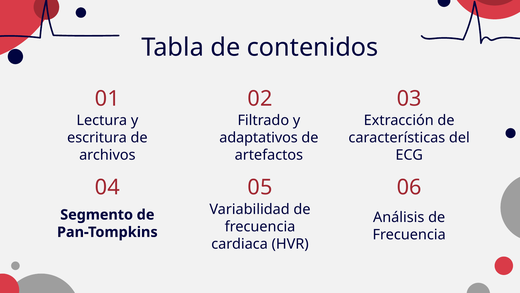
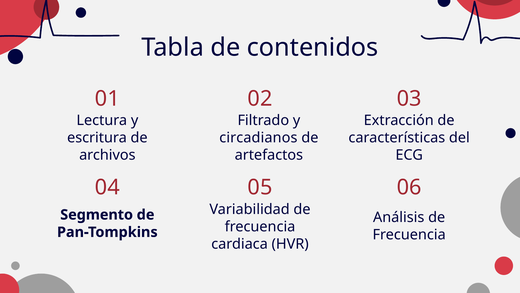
adaptativos: adaptativos -> circadianos
